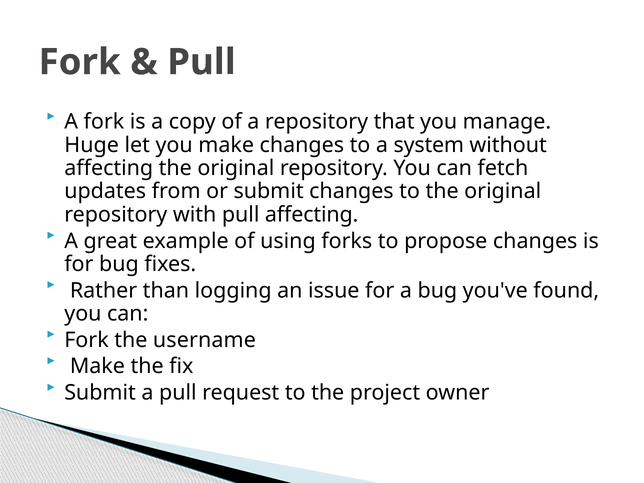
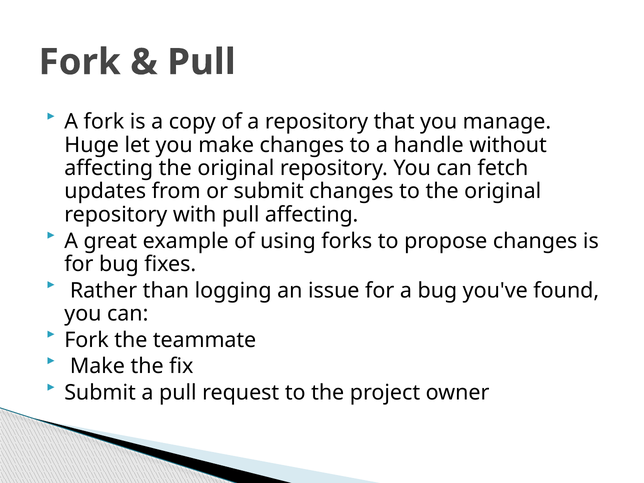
system: system -> handle
username: username -> teammate
